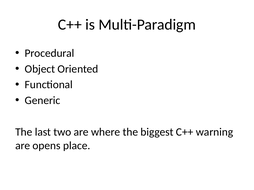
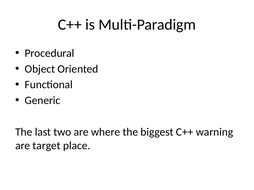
opens: opens -> target
